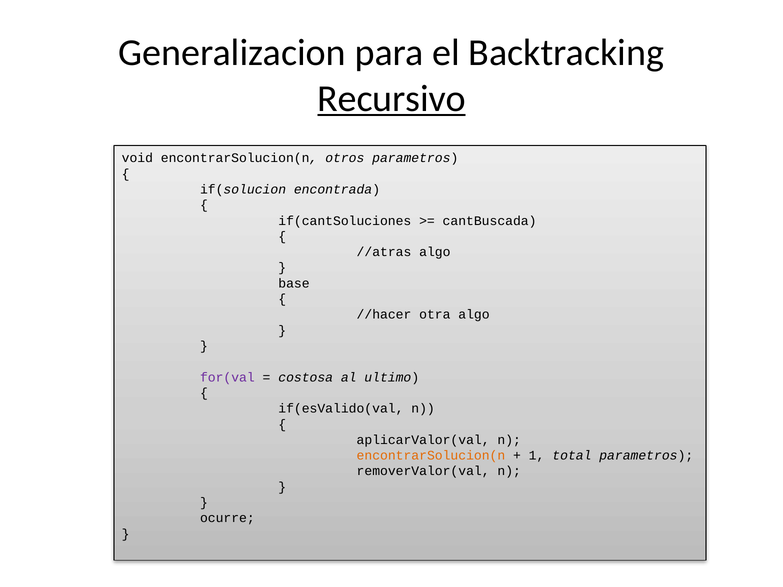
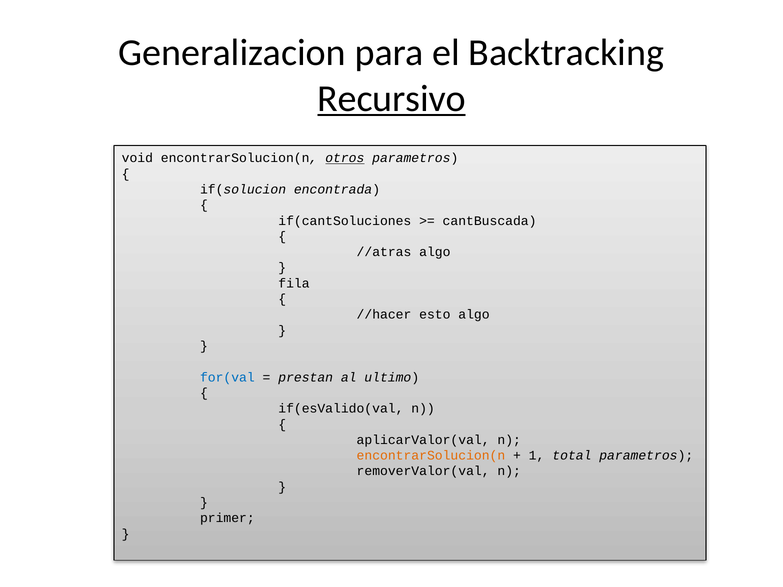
otros underline: none -> present
base: base -> fila
otra: otra -> esto
for(val colour: purple -> blue
costosa: costosa -> prestan
ocurre: ocurre -> primer
